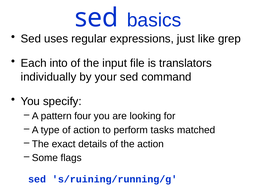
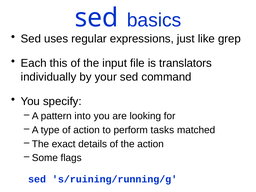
into: into -> this
four: four -> into
